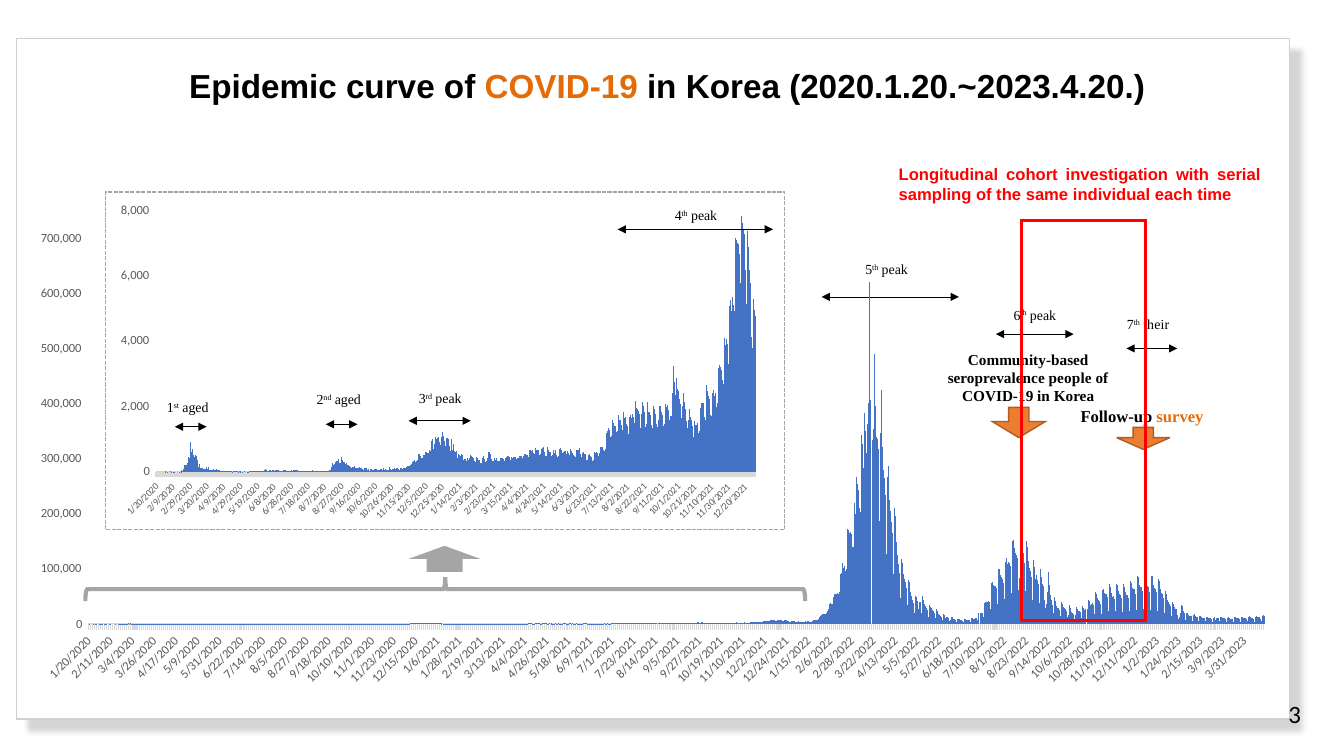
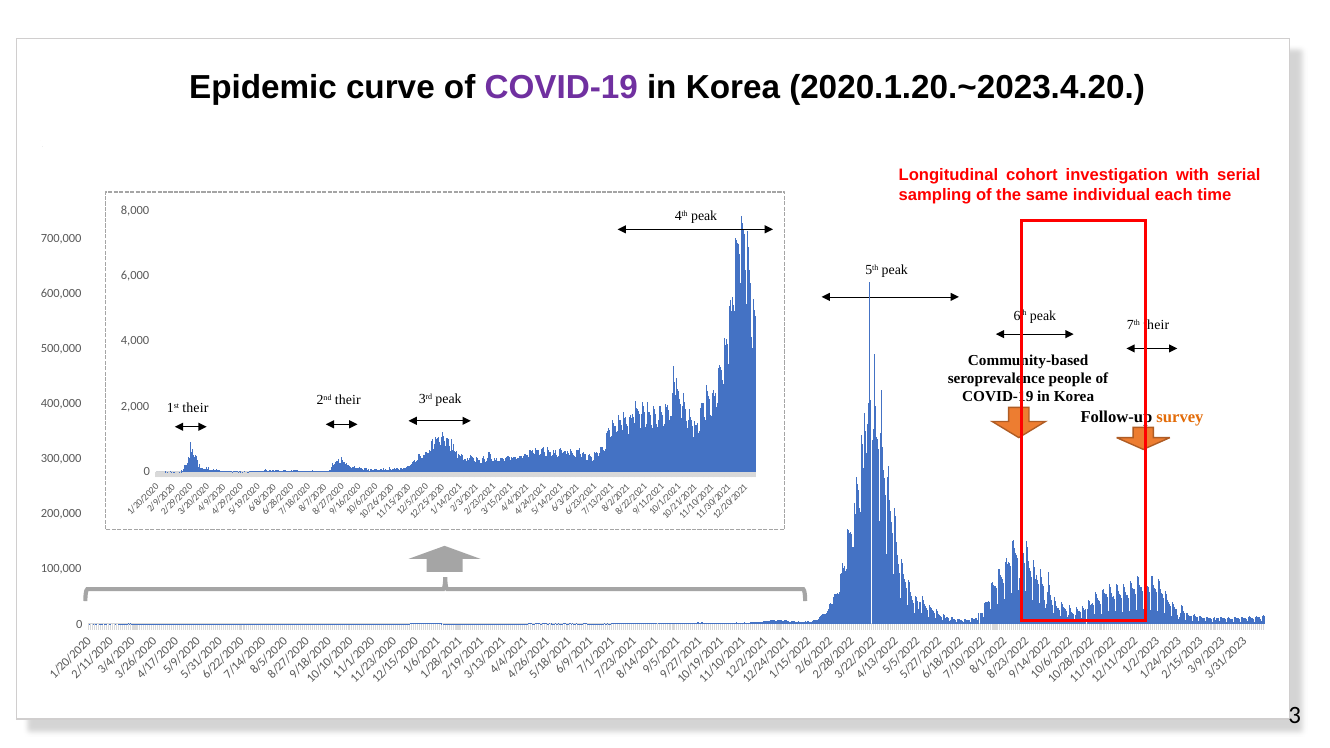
COVID-19 at (561, 88) colour: orange -> purple
2nd aged: aged -> their
1st aged: aged -> their
